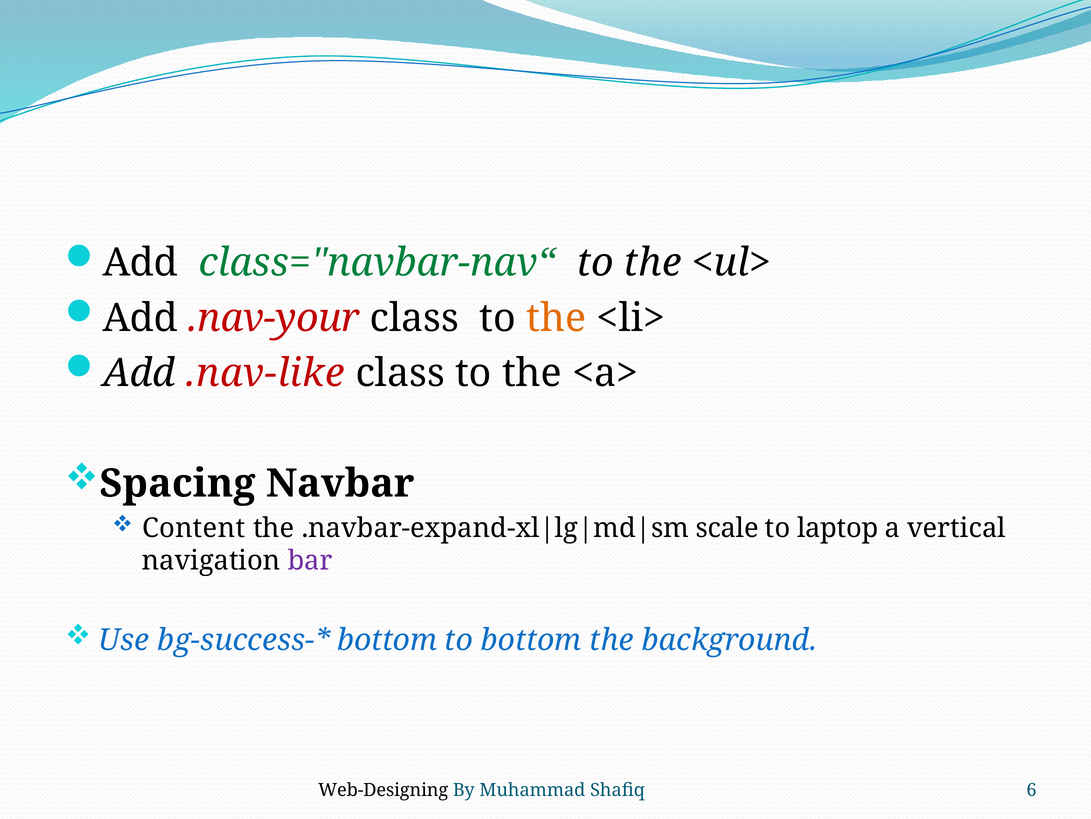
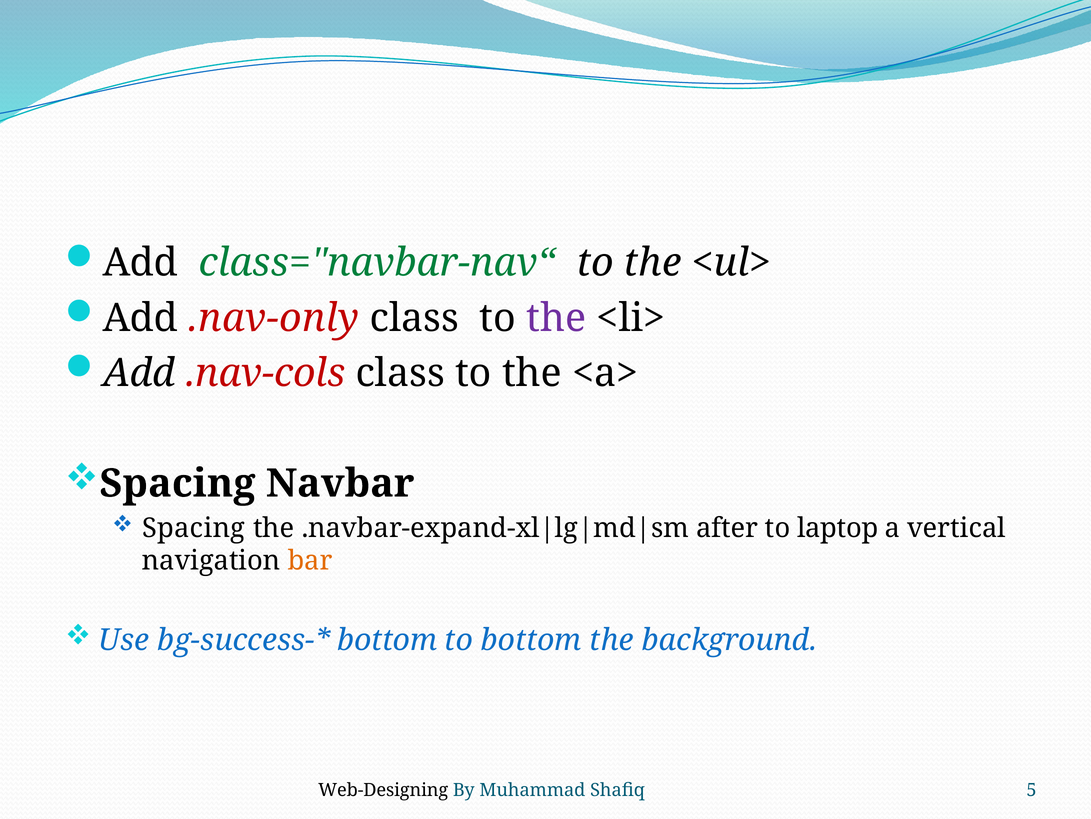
.nav-your: .nav-your -> .nav-only
the at (556, 318) colour: orange -> purple
.nav-like: .nav-like -> .nav-cols
Content at (194, 528): Content -> Spacing
scale: scale -> after
bar colour: purple -> orange
6: 6 -> 5
